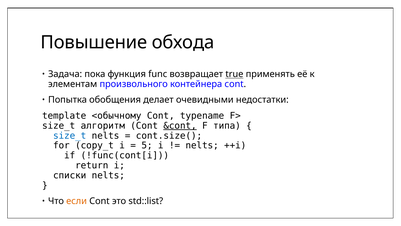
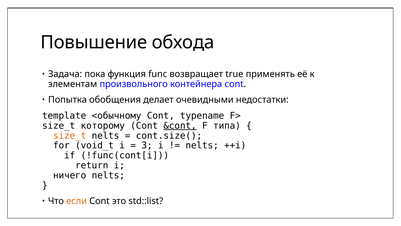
true underline: present -> none
алгоритм: алгоритм -> которому
size_t at (70, 135) colour: blue -> orange
copy_t: copy_t -> void_t
5: 5 -> 3
списки: списки -> ничего
